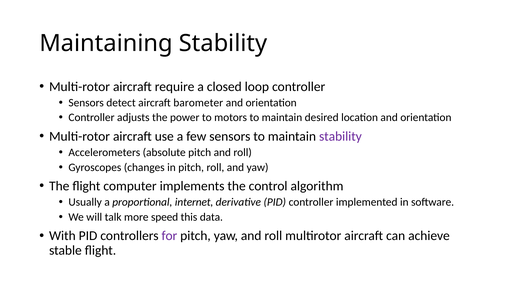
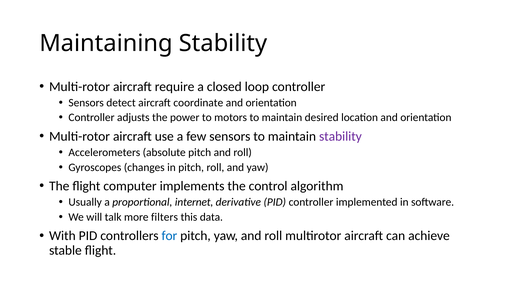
barometer: barometer -> coordinate
speed: speed -> filters
for colour: purple -> blue
